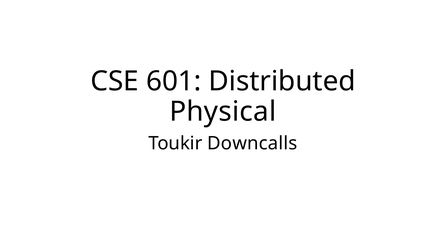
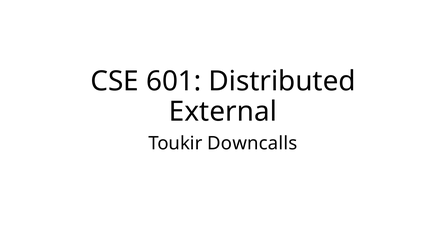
Physical: Physical -> External
